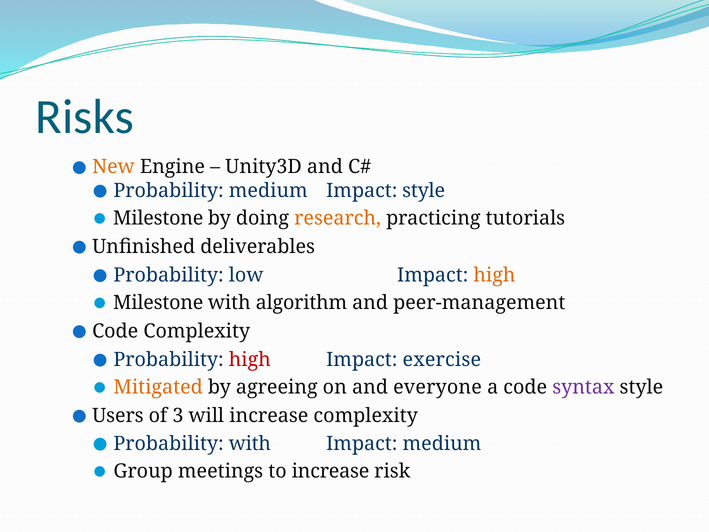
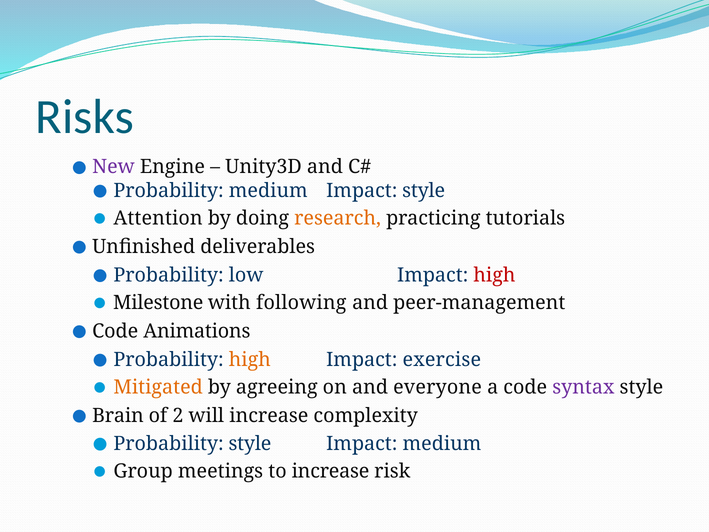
New colour: orange -> purple
Milestone at (158, 218): Milestone -> Attention
high at (494, 275) colour: orange -> red
algorithm: algorithm -> following
Code Complexity: Complexity -> Animations
high at (250, 359) colour: red -> orange
Users: Users -> Brain
3: 3 -> 2
Probability with: with -> style
